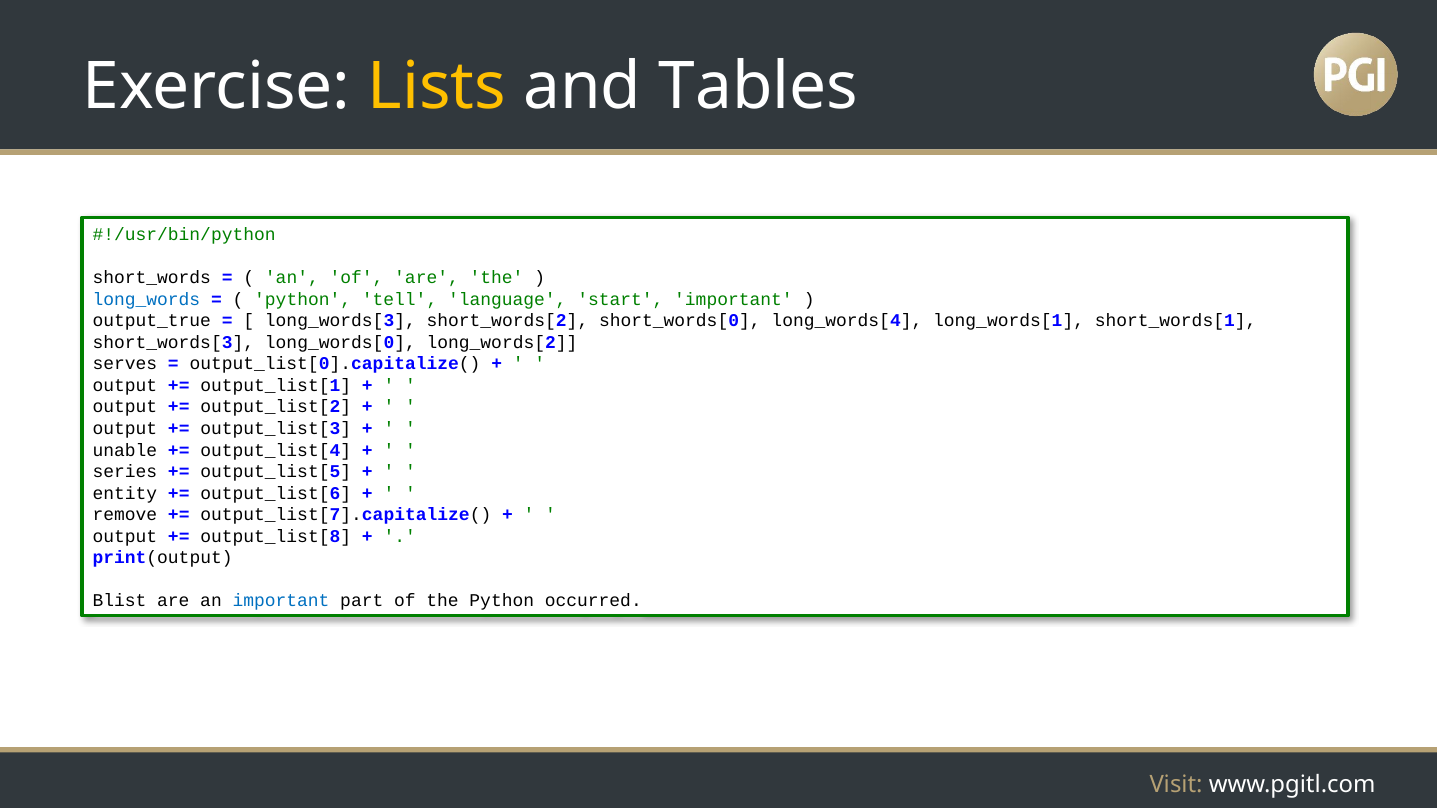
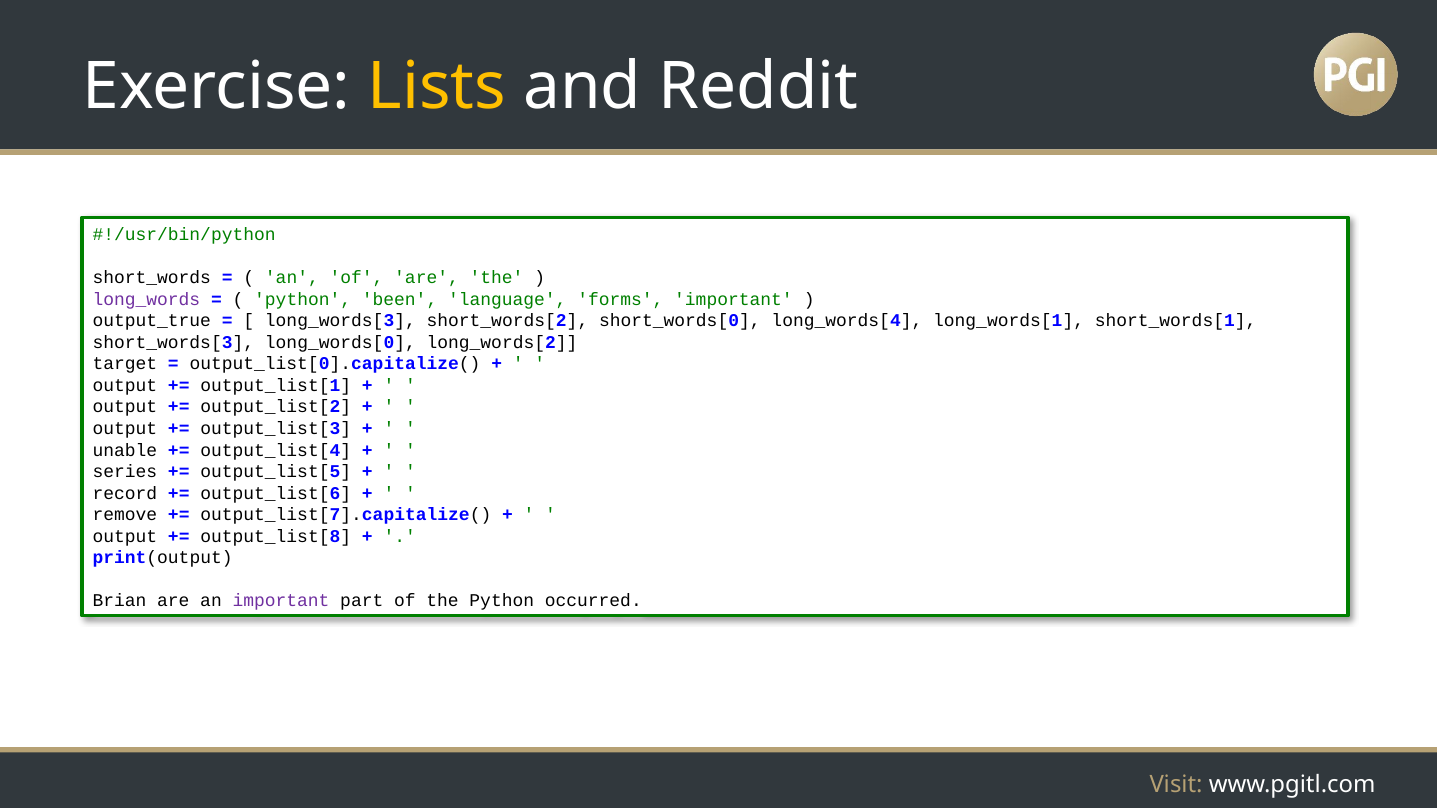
Tables: Tables -> Reddit
long_words colour: blue -> purple
tell: tell -> been
start: start -> forms
serves: serves -> target
entity: entity -> record
Blist: Blist -> Brian
important at (281, 601) colour: blue -> purple
